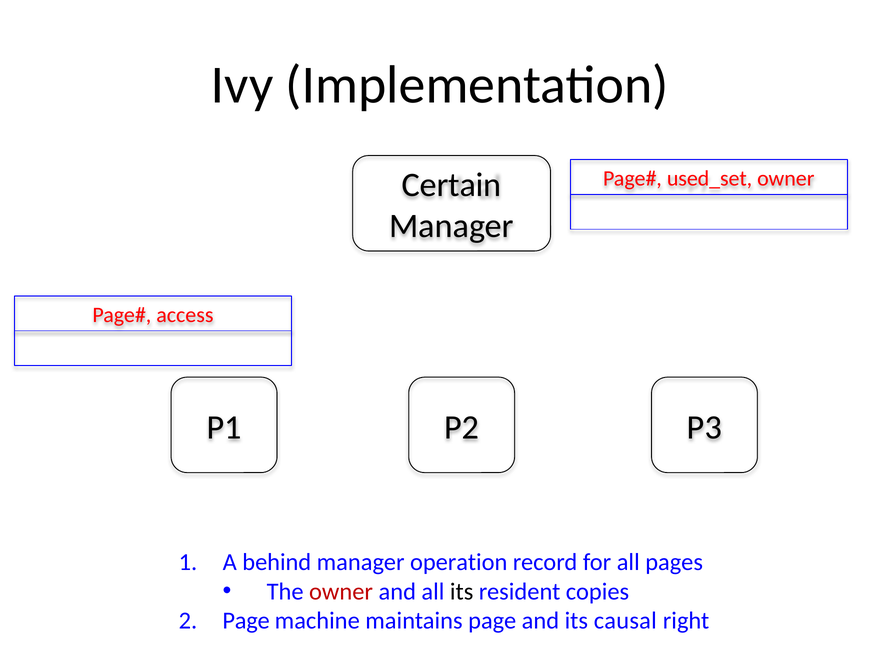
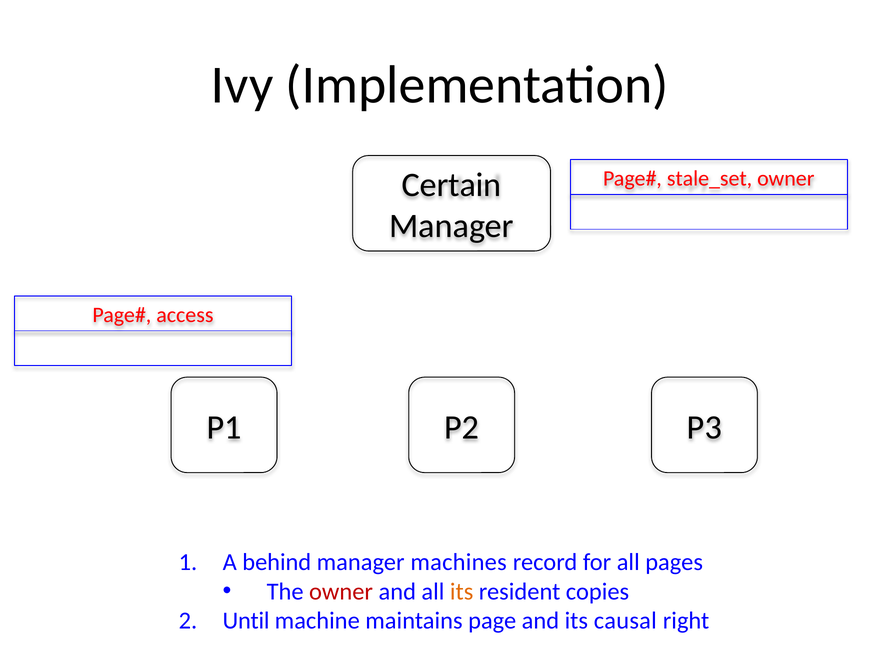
used_set: used_set -> stale_set
operation: operation -> machines
its at (462, 591) colour: black -> orange
Page at (246, 621): Page -> Until
